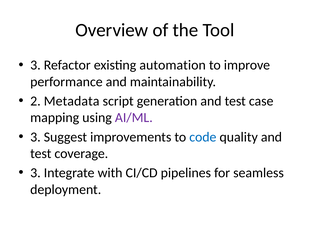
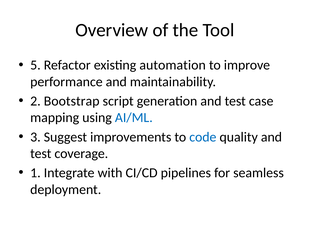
3 at (35, 65): 3 -> 5
Metadata: Metadata -> Bootstrap
AI/ML colour: purple -> blue
3 at (35, 173): 3 -> 1
